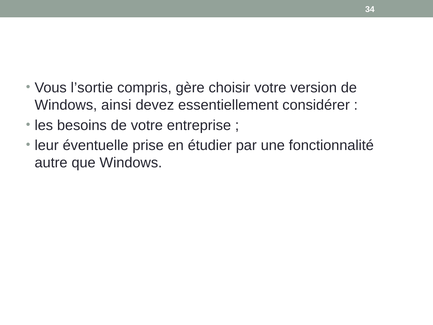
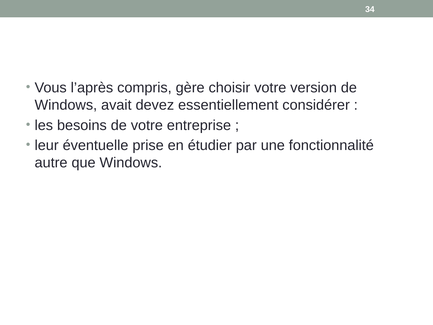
l’sortie: l’sortie -> l’après
ainsi: ainsi -> avait
